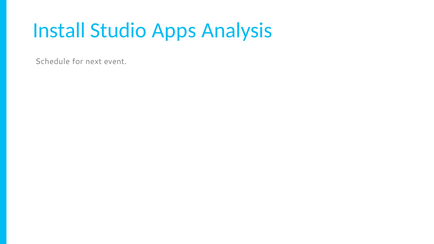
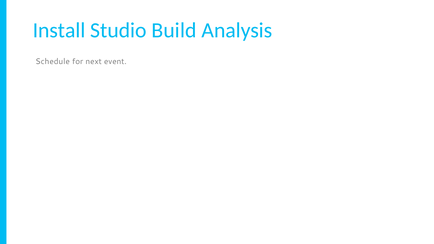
Apps: Apps -> Build
